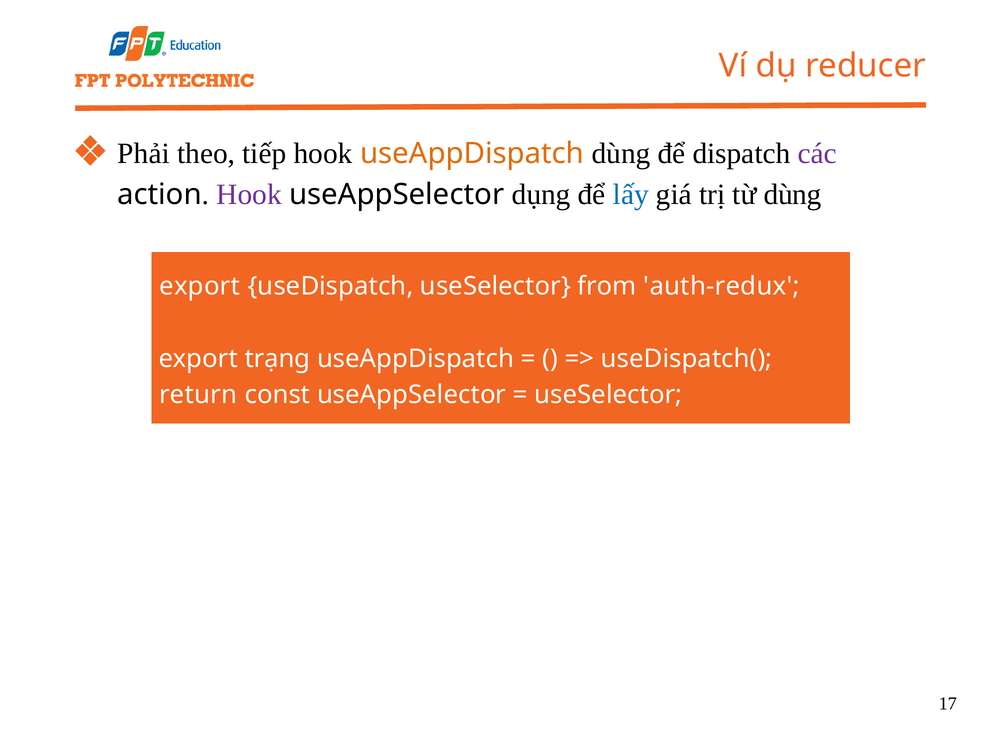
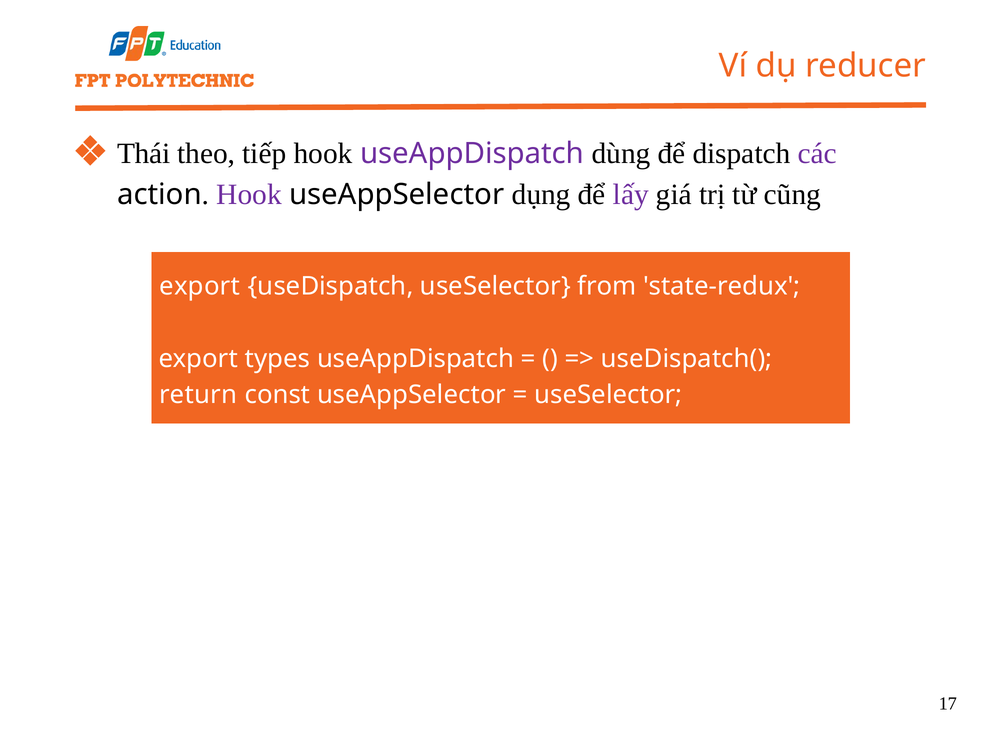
Phải: Phải -> Thái
useAppDispatch at (472, 154) colour: orange -> purple
lấy colour: blue -> purple
từ dùng: dùng -> cũng
auth-redux: auth-redux -> state-redux
trạng: trạng -> types
